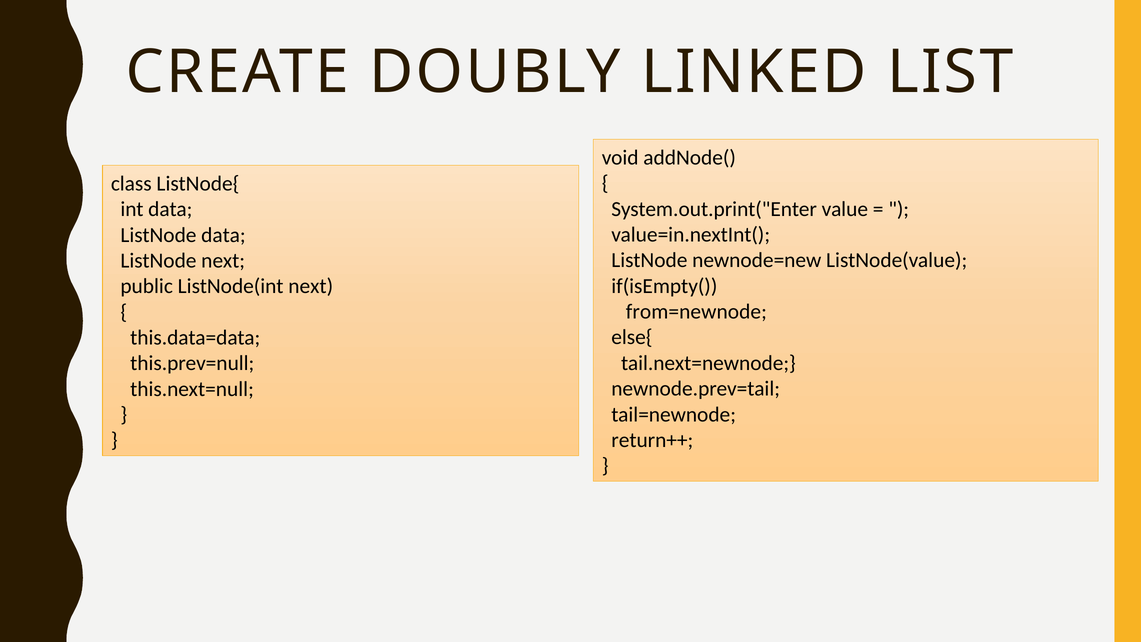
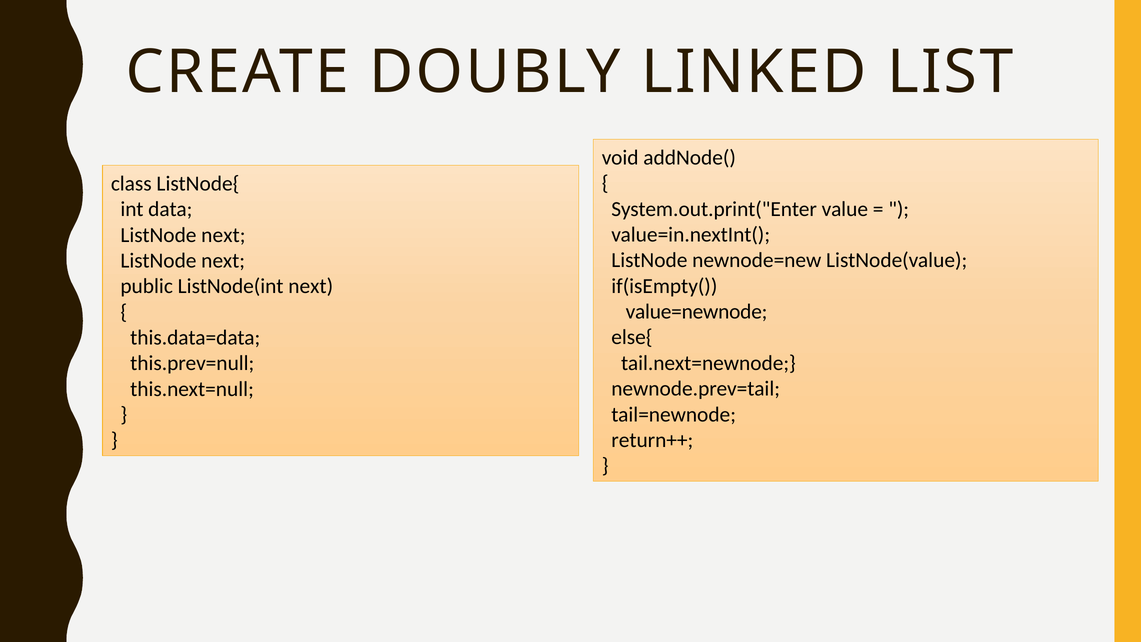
data at (223, 235): data -> next
from=newnode: from=newnode -> value=newnode
